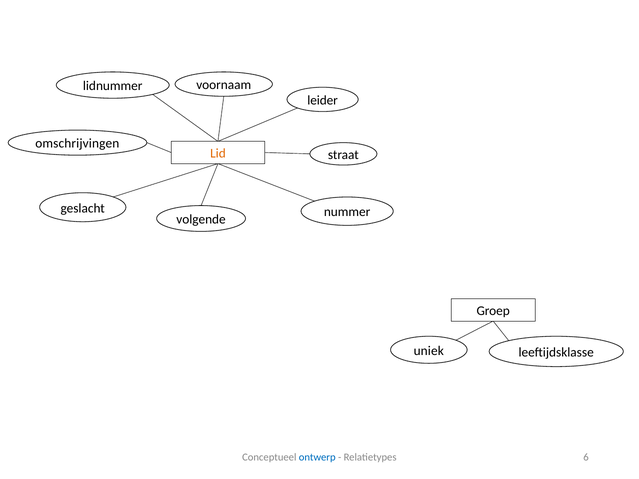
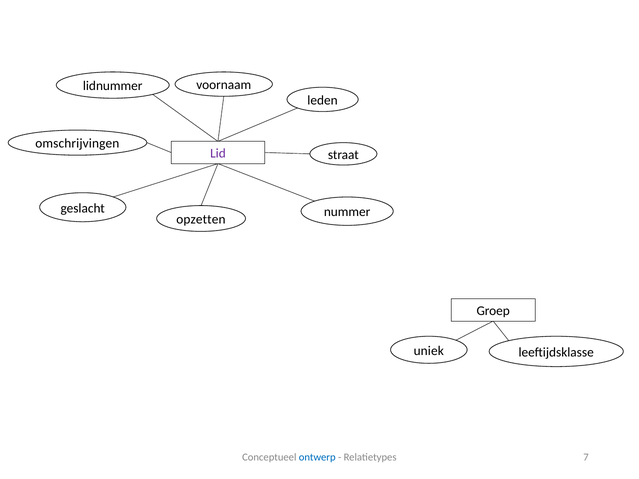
leider: leider -> leden
Lid colour: orange -> purple
volgende: volgende -> opzetten
6: 6 -> 7
